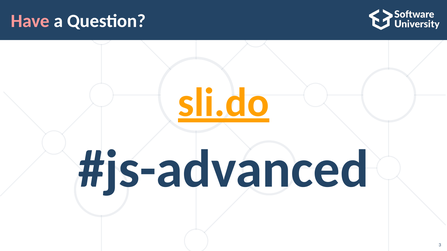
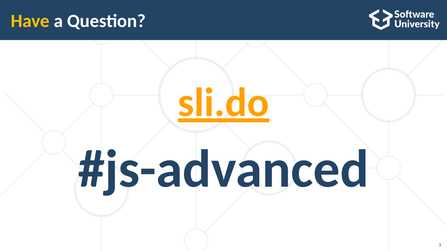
Have colour: pink -> yellow
